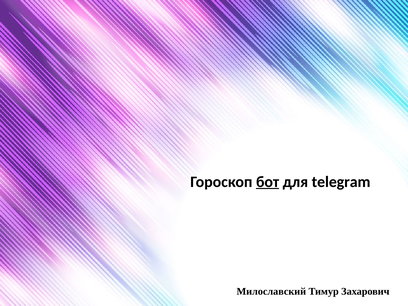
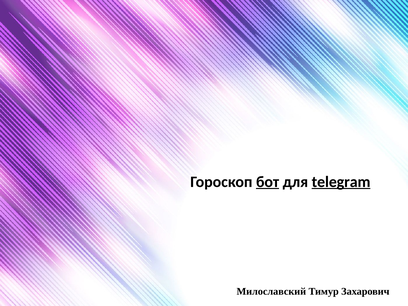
telegram underline: none -> present
